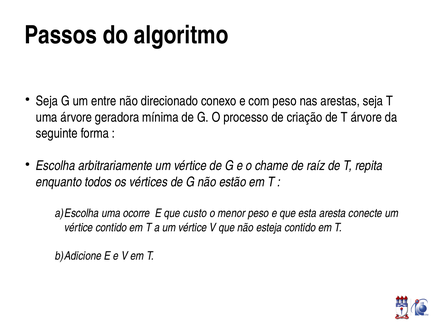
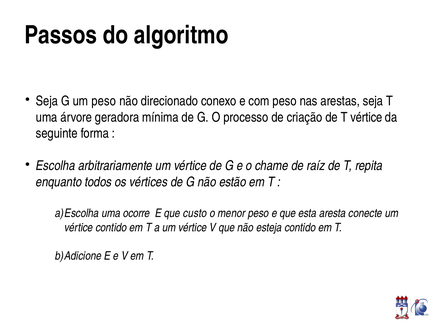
um entre: entre -> peso
T árvore: árvore -> vértice
